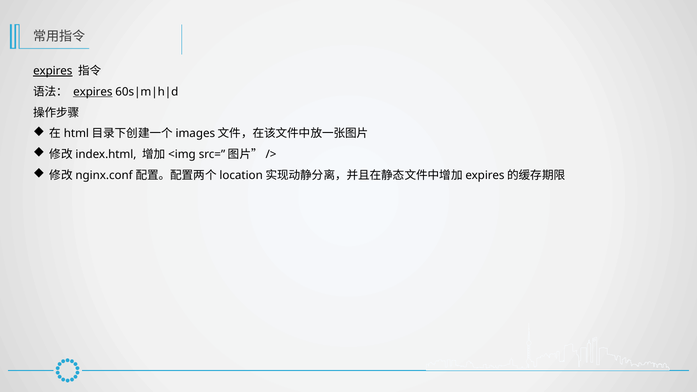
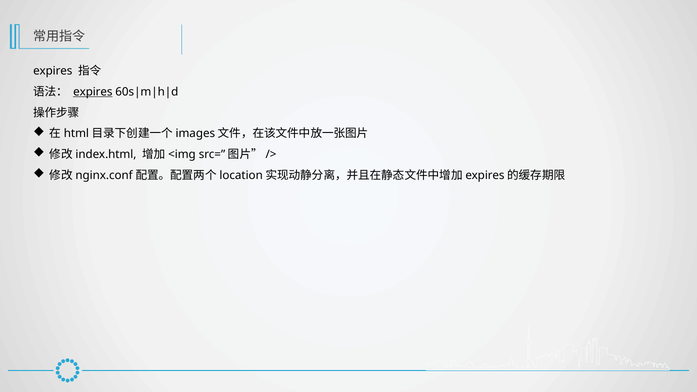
expires at (53, 71) underline: present -> none
